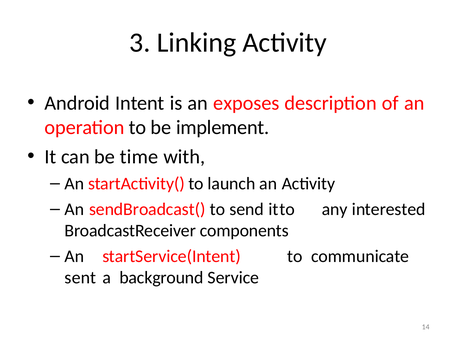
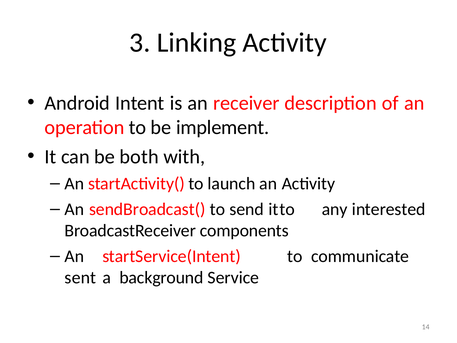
exposes: exposes -> receiver
time: time -> both
